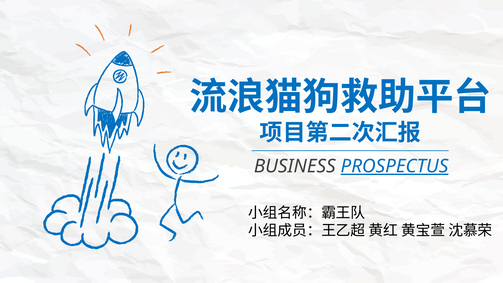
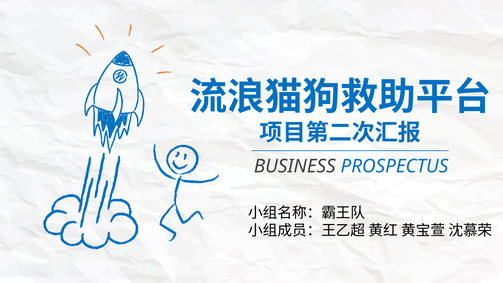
PROSPECTUS underline: present -> none
